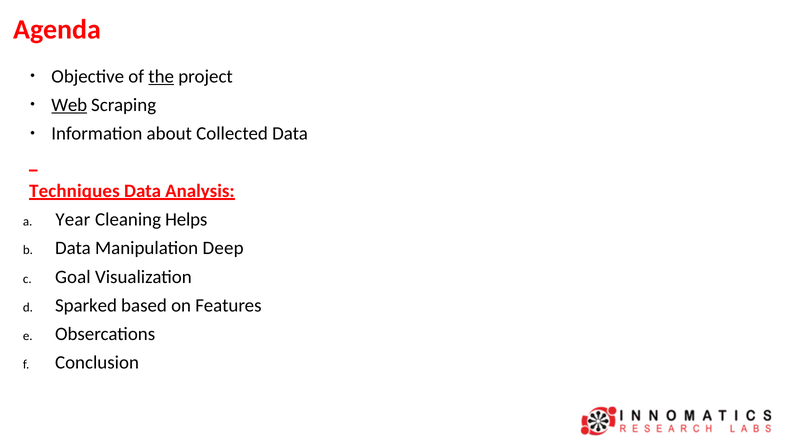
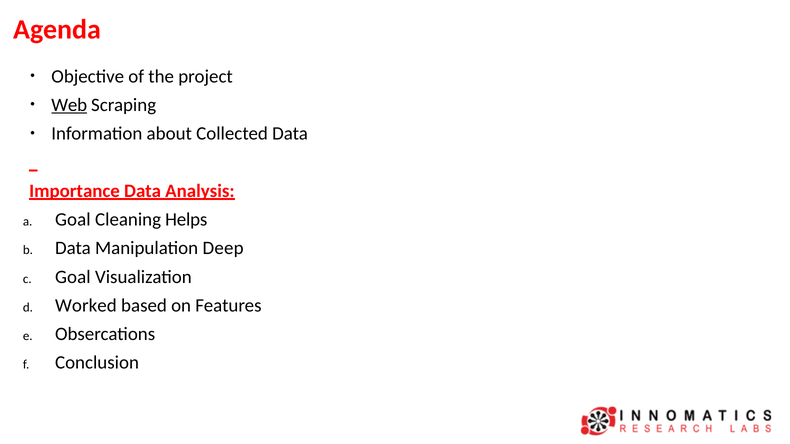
the underline: present -> none
Techniques: Techniques -> Importance
Year at (73, 220): Year -> Goal
Sparked: Sparked -> Worked
